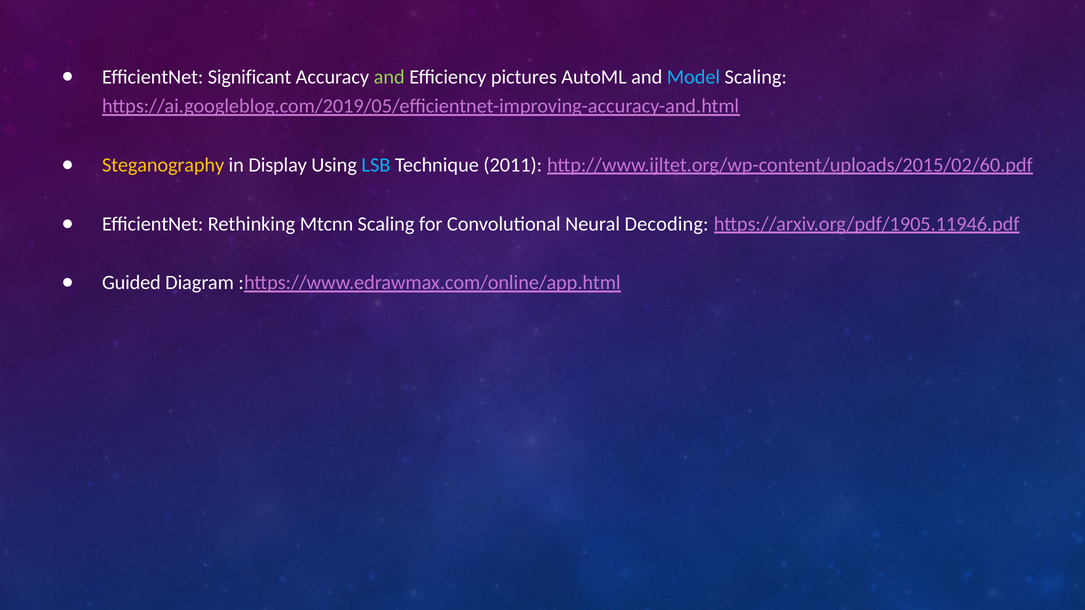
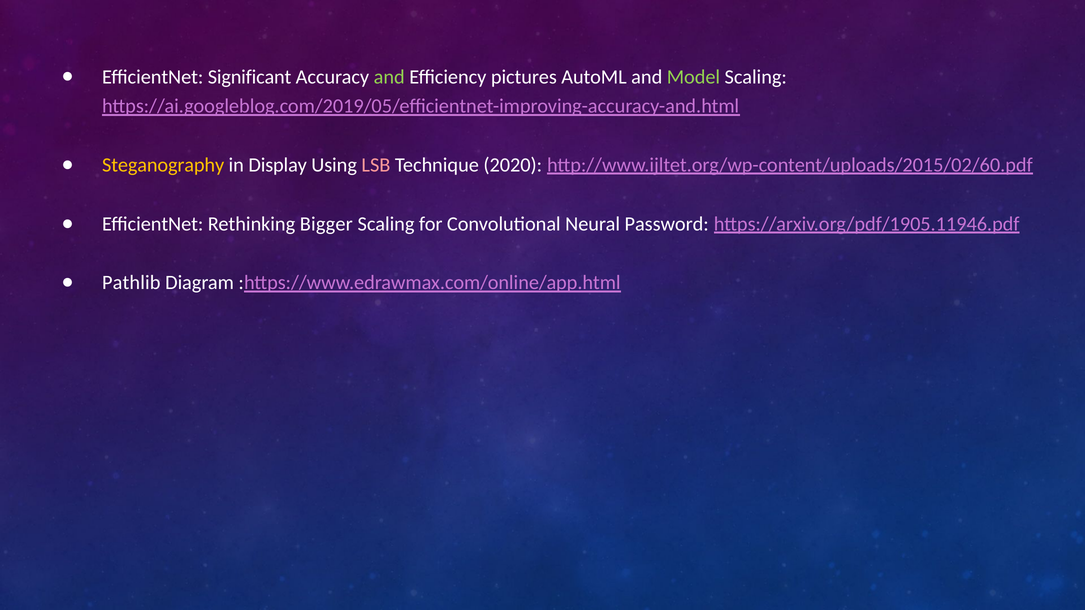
Model colour: light blue -> light green
LSB colour: light blue -> pink
2011: 2011 -> 2020
Mtcnn: Mtcnn -> Bigger
Decoding: Decoding -> Password
Guided: Guided -> Pathlib
